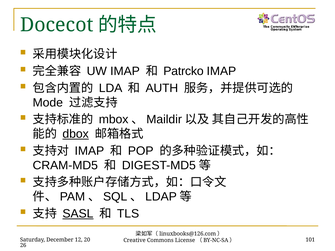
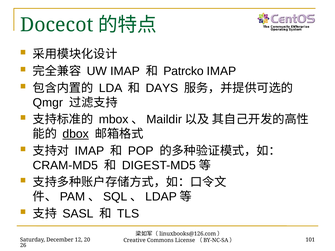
AUTH: AUTH -> DAYS
Mode: Mode -> Qmgr
SASL underline: present -> none
